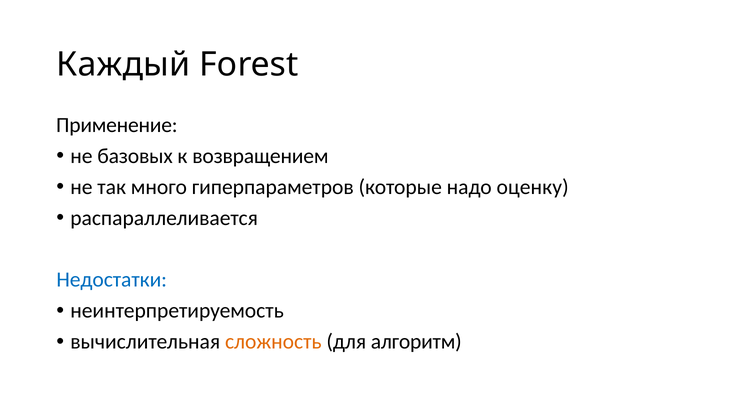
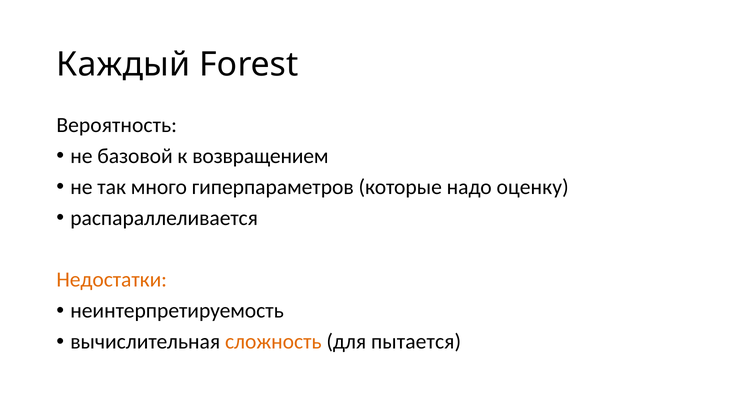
Применение: Применение -> Вероятность
базовых: базовых -> базовой
Недостатки colour: blue -> orange
алгоритм: алгоритм -> пытается
